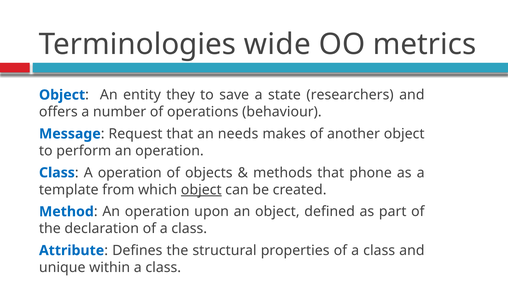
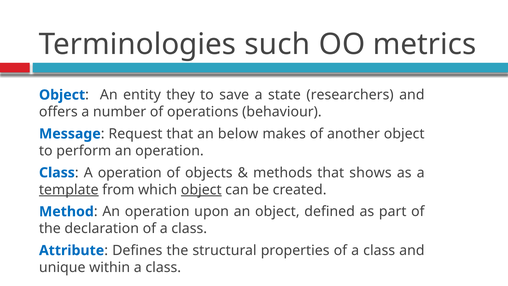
wide: wide -> such
needs: needs -> below
phone: phone -> shows
template underline: none -> present
